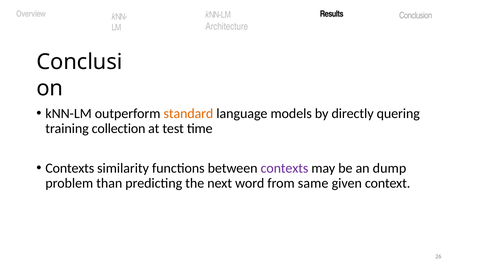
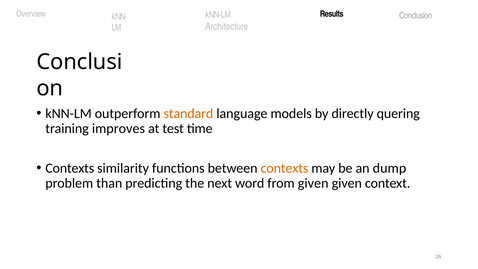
collection: collection -> improves
contexts at (284, 168) colour: purple -> orange
from same: same -> given
